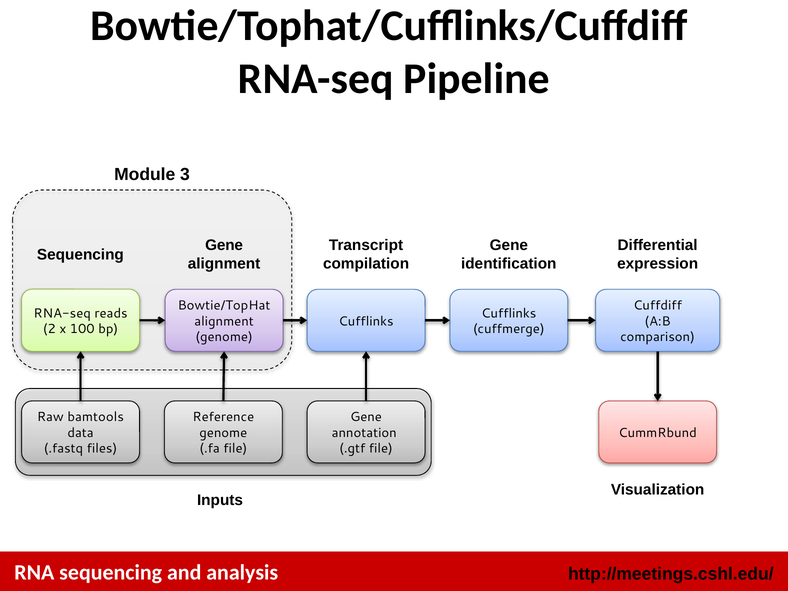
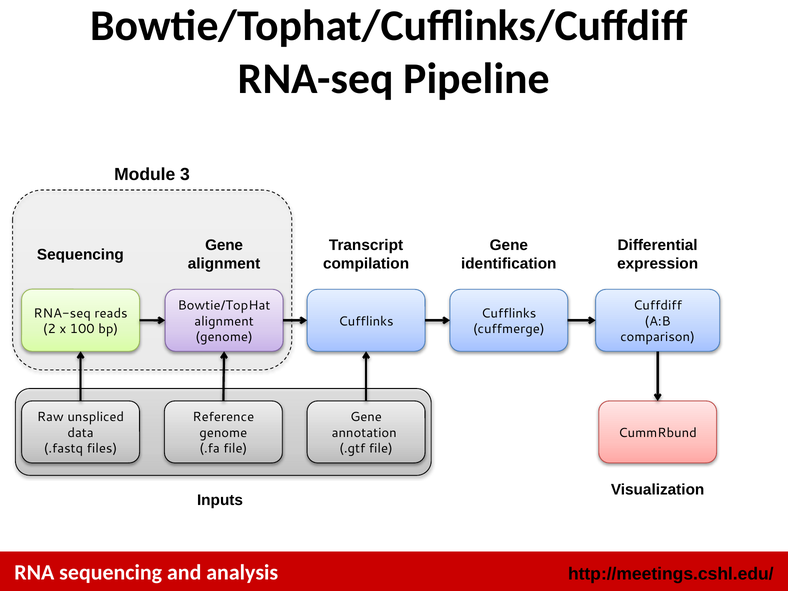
bamtools: bamtools -> unspliced
